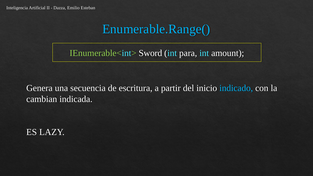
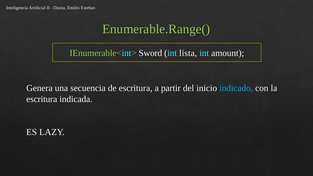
Enumerable.Range( colour: light blue -> light green
para: para -> lista
cambian at (42, 99): cambian -> escritura
